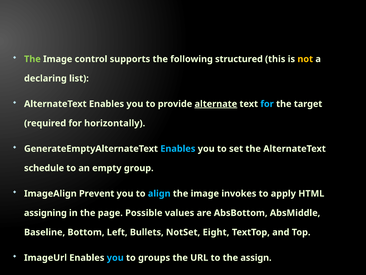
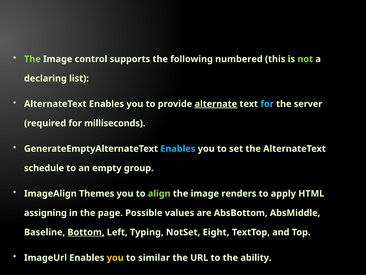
structured: structured -> numbered
not colour: yellow -> light green
target: target -> server
horizontally: horizontally -> milliseconds
Prevent: Prevent -> Themes
align colour: light blue -> light green
invokes: invokes -> renders
Bottom underline: none -> present
Bullets: Bullets -> Typing
you at (115, 257) colour: light blue -> yellow
groups: groups -> similar
assign: assign -> ability
